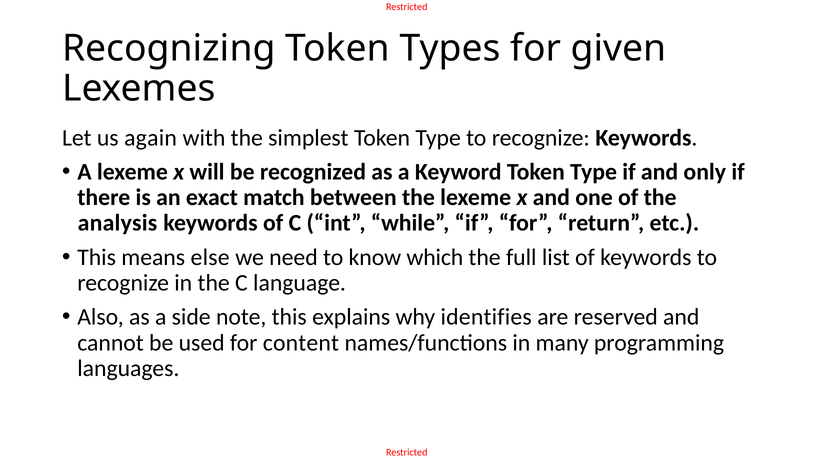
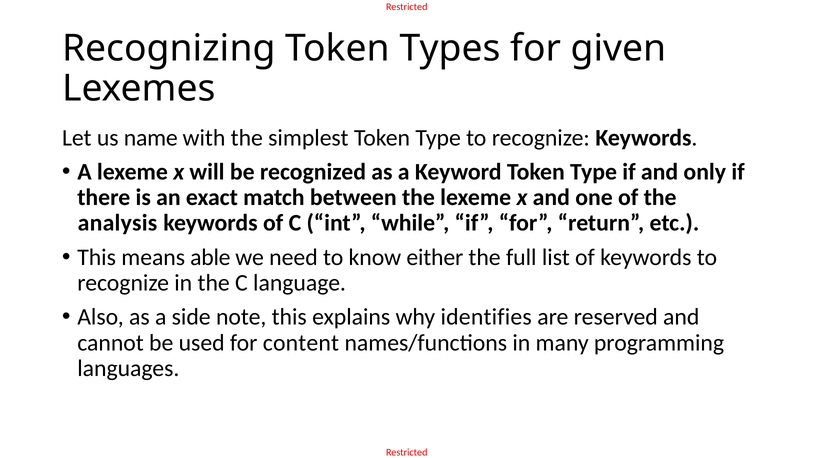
again: again -> name
else: else -> able
which: which -> either
